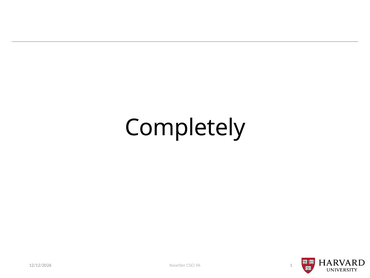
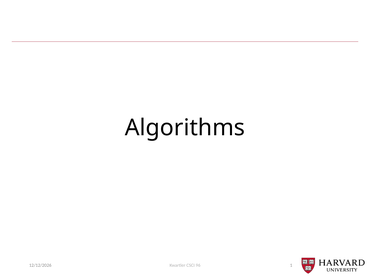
Completely: Completely -> Algorithms
